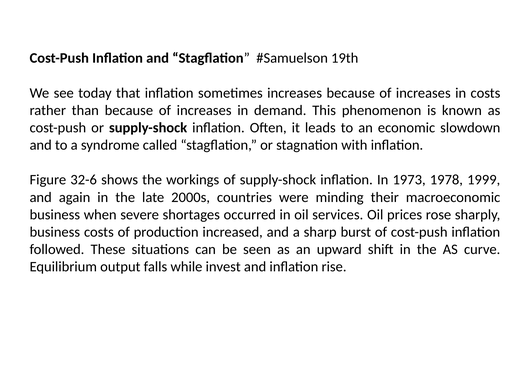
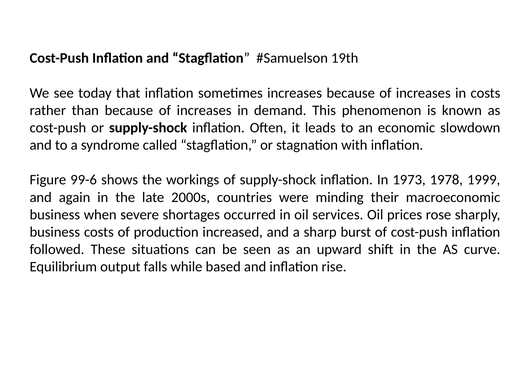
32-6: 32-6 -> 99-6
invest: invest -> based
